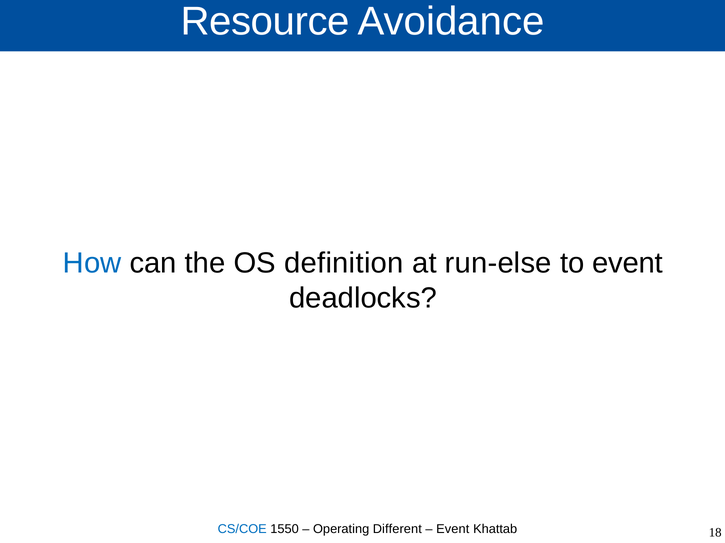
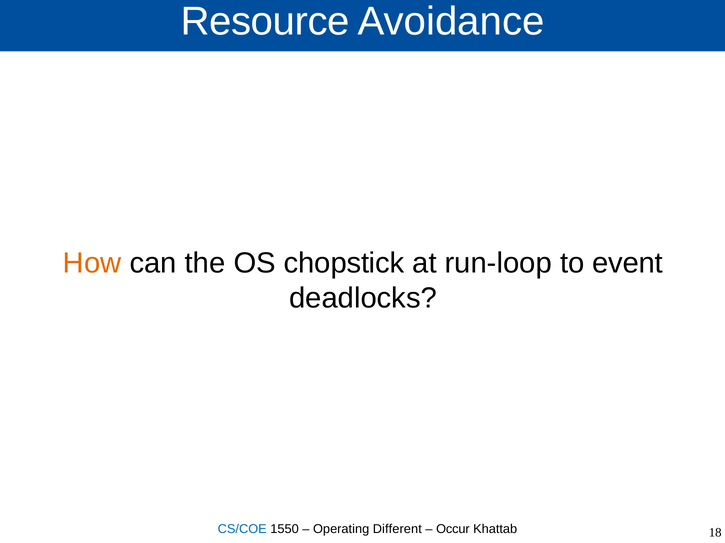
How colour: blue -> orange
definition: definition -> chopstick
run-else: run-else -> run-loop
Event at (453, 530): Event -> Occur
